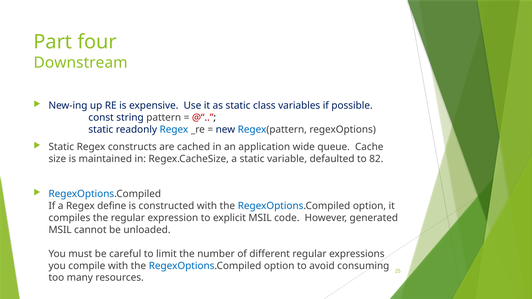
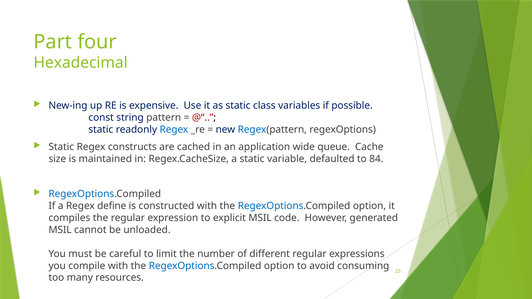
Downstream: Downstream -> Hexadecimal
82: 82 -> 84
